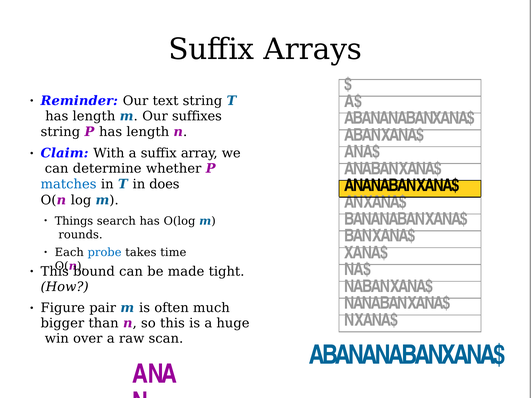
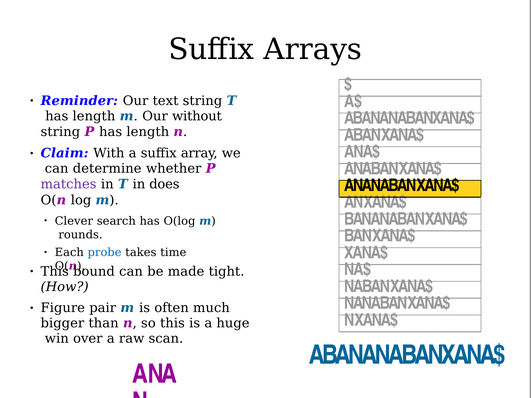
suffixes: suffixes -> without
matches colour: blue -> purple
Things: Things -> Clever
